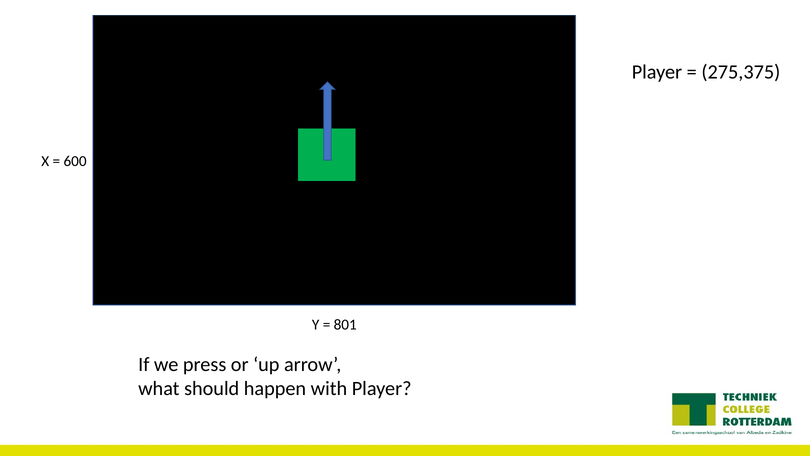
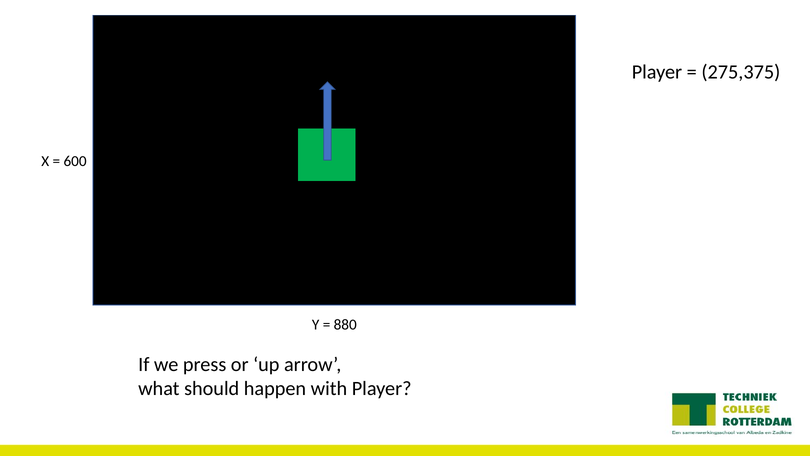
801: 801 -> 880
